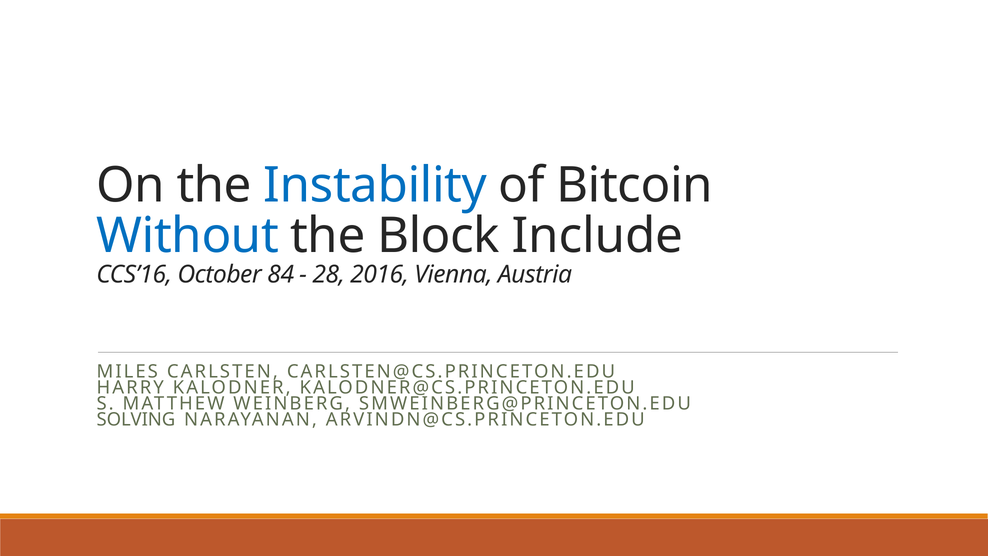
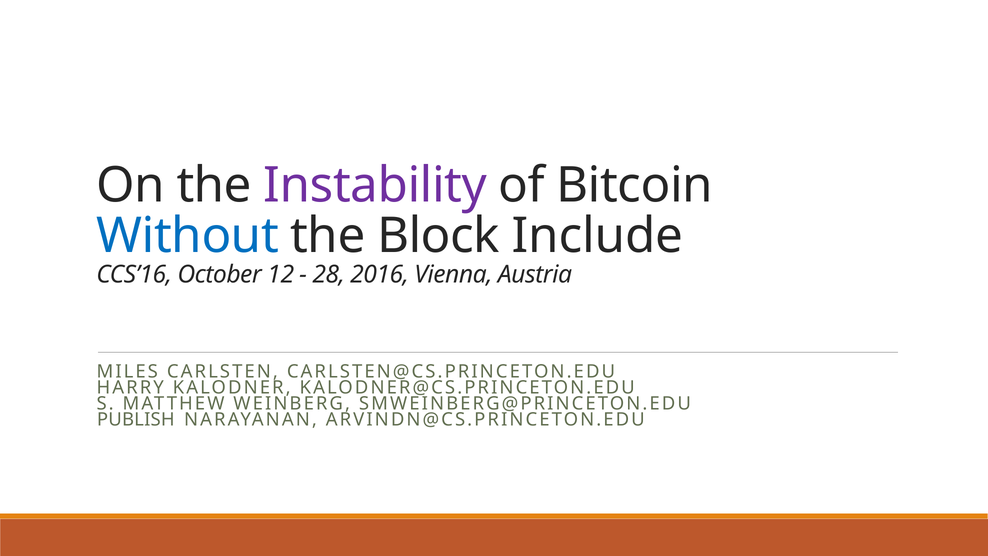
Instability colour: blue -> purple
84: 84 -> 12
SOLVING: SOLVING -> PUBLISH
